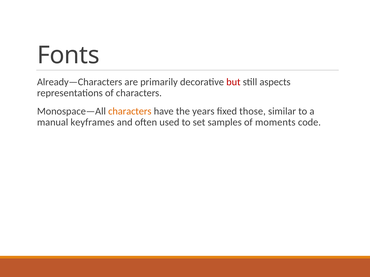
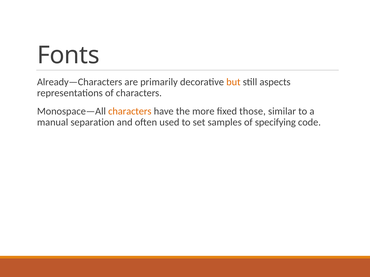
but colour: red -> orange
years: years -> more
keyframes: keyframes -> separation
moments: moments -> specifying
